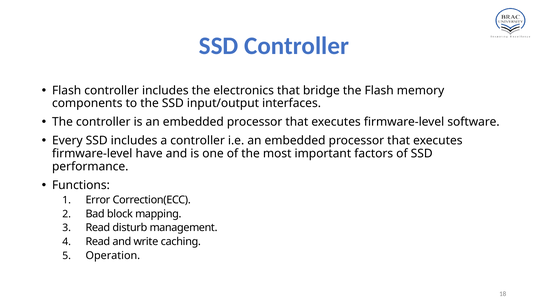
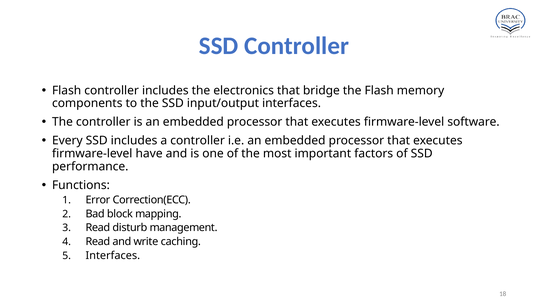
Operation at (113, 256): Operation -> Interfaces
